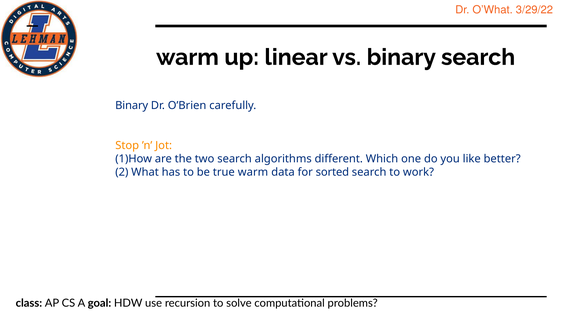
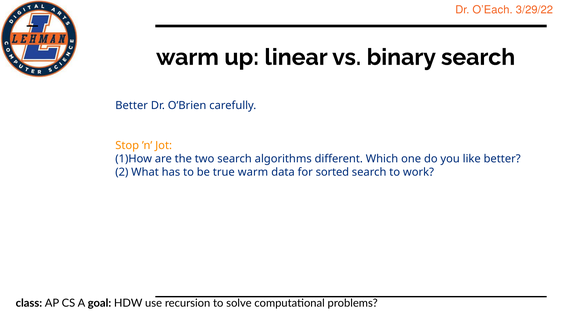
O’What: O’What -> O’Each
Binary at (132, 106): Binary -> Better
